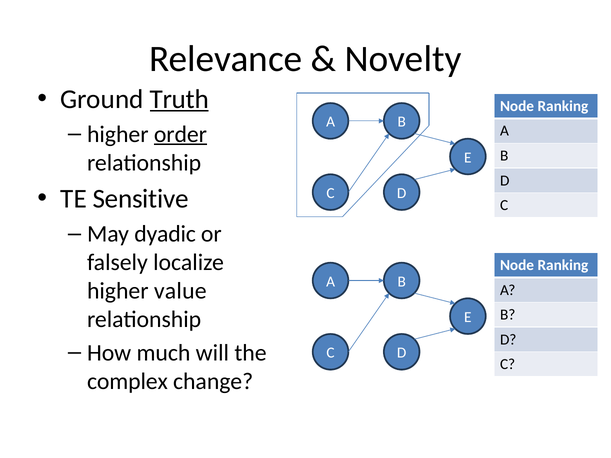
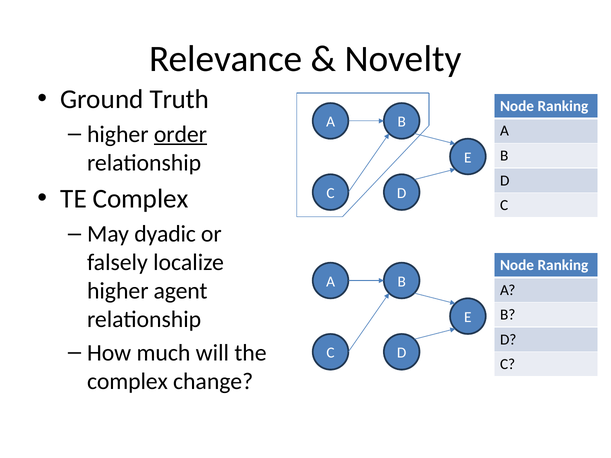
Truth underline: present -> none
TE Sensitive: Sensitive -> Complex
value: value -> agent
